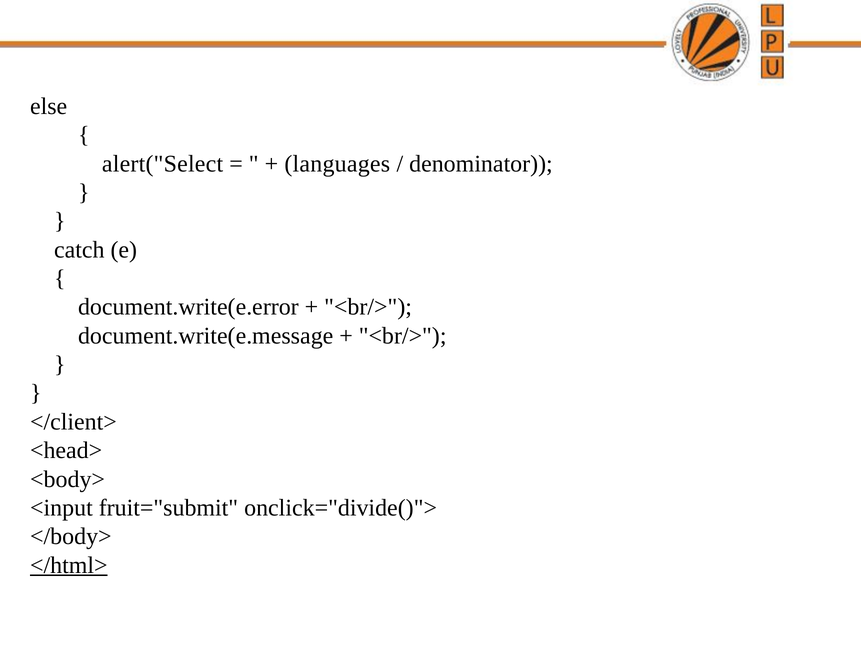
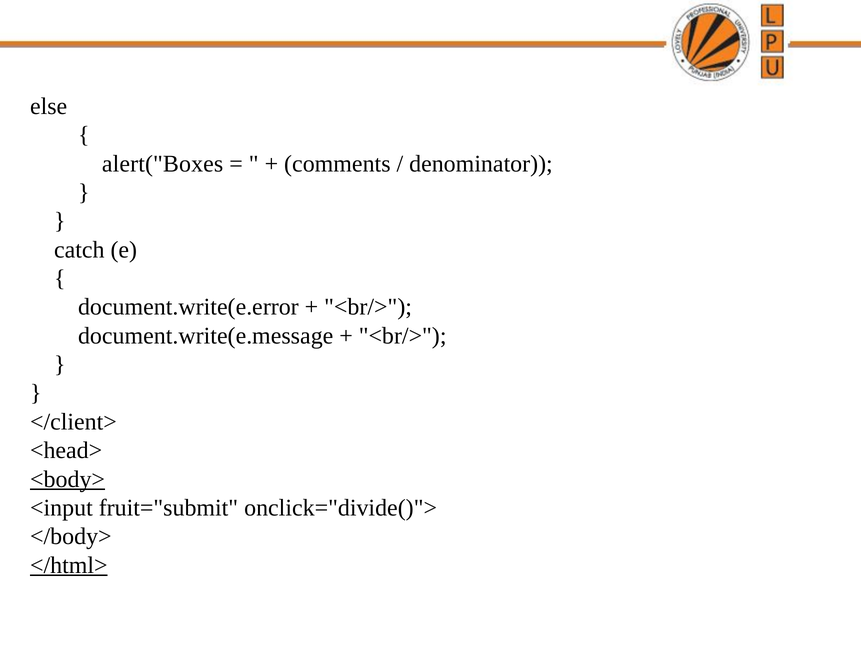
alert("Select: alert("Select -> alert("Boxes
languages: languages -> comments
<body> underline: none -> present
